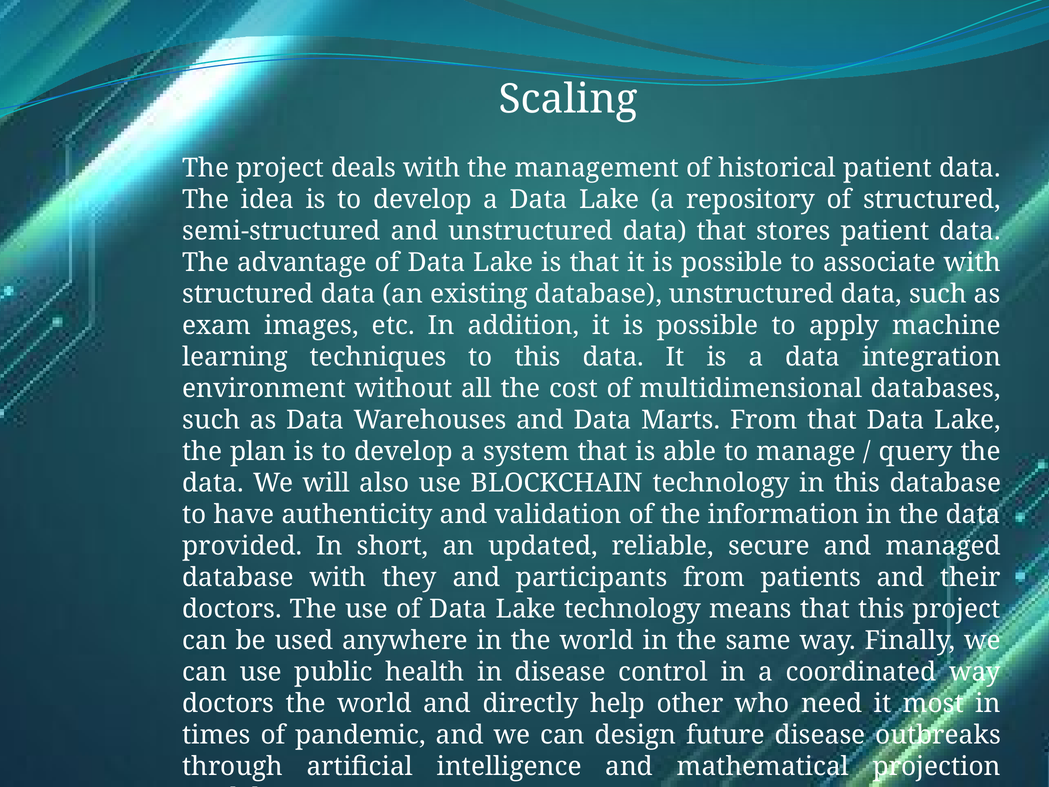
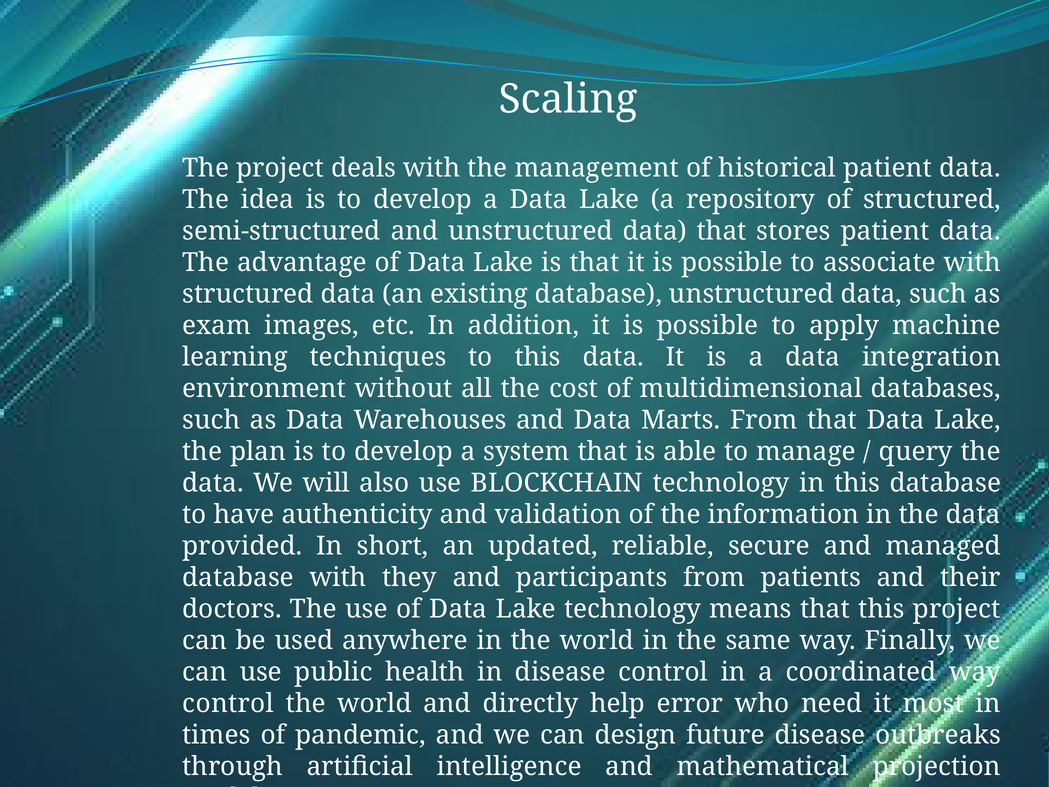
doctors at (228, 703): doctors -> control
other: other -> error
